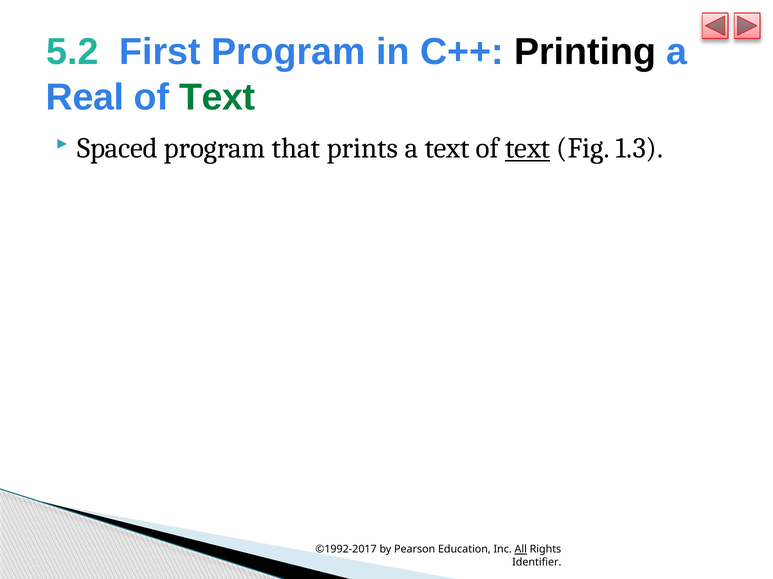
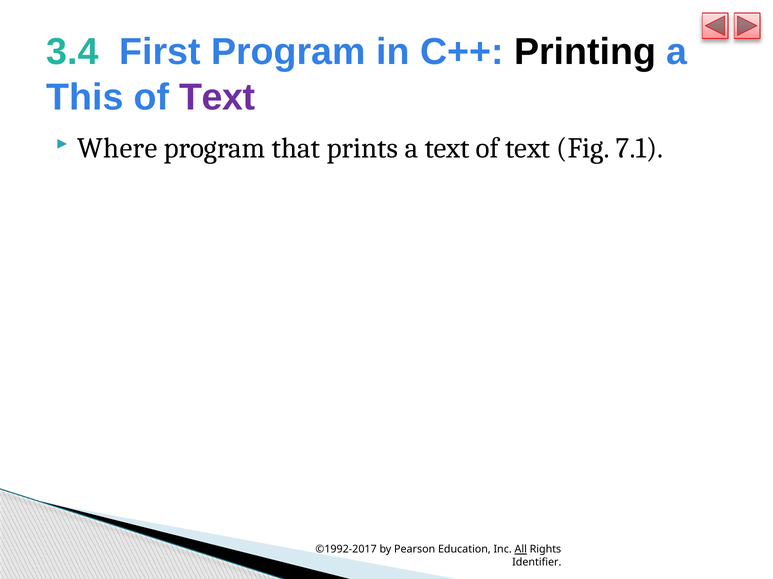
5.2: 5.2 -> 3.4
Real: Real -> This
Text at (217, 97) colour: green -> purple
Spaced: Spaced -> Where
text at (528, 148) underline: present -> none
1.3: 1.3 -> 7.1
